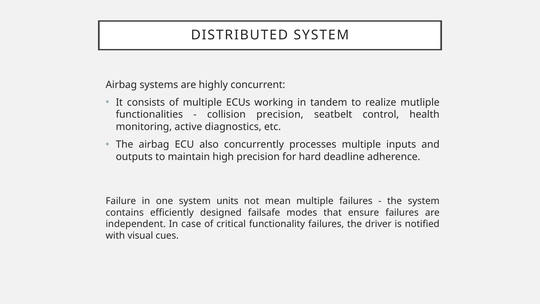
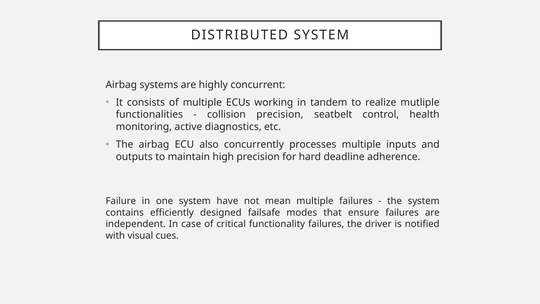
units: units -> have
